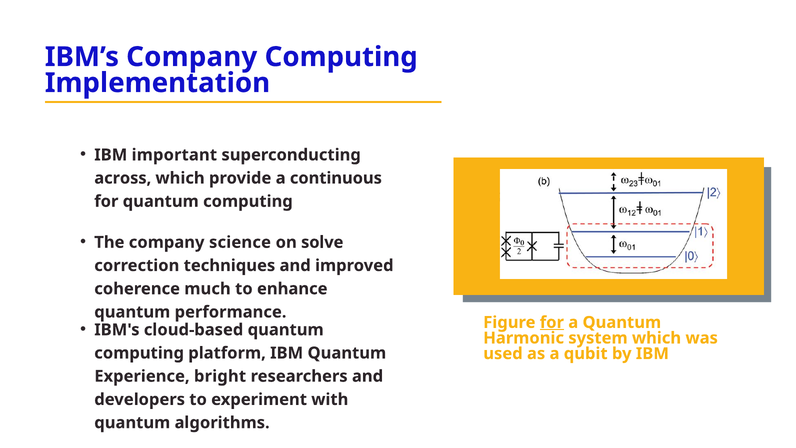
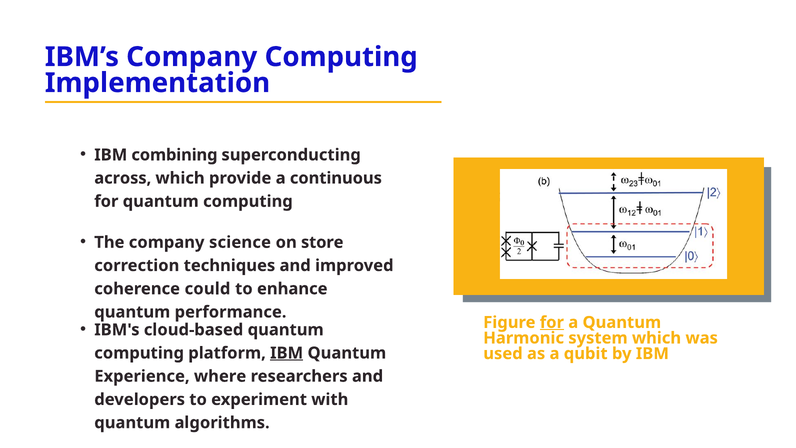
important: important -> combining
solve: solve -> store
much: much -> could
IBM at (287, 353) underline: none -> present
bright: bright -> where
